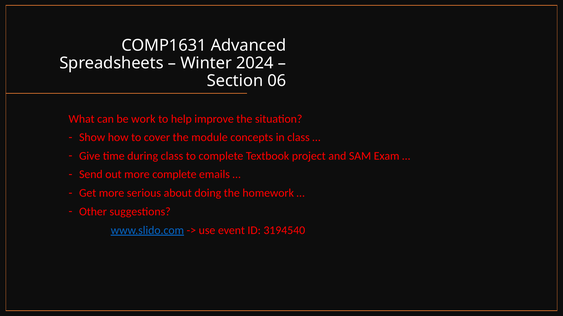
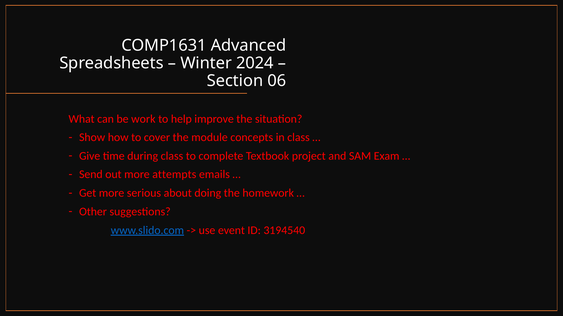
more complete: complete -> attempts
